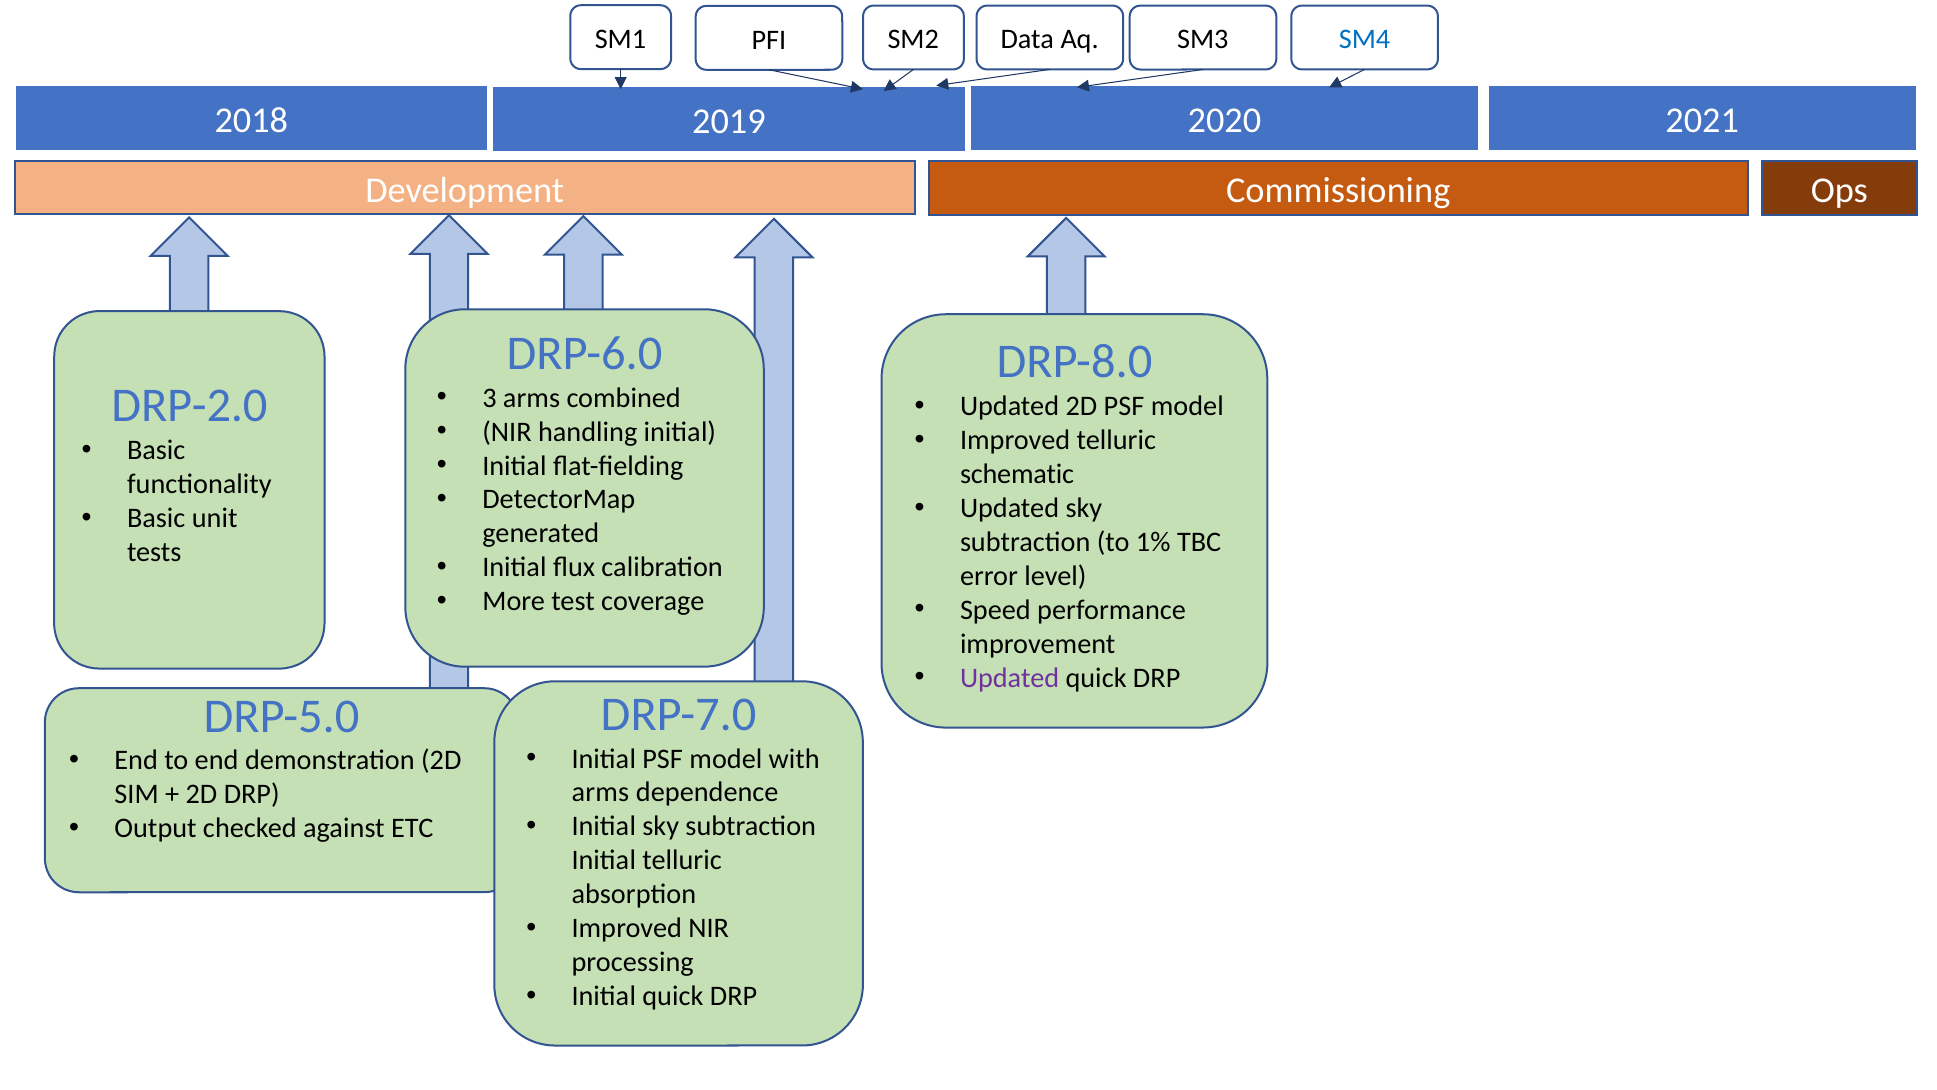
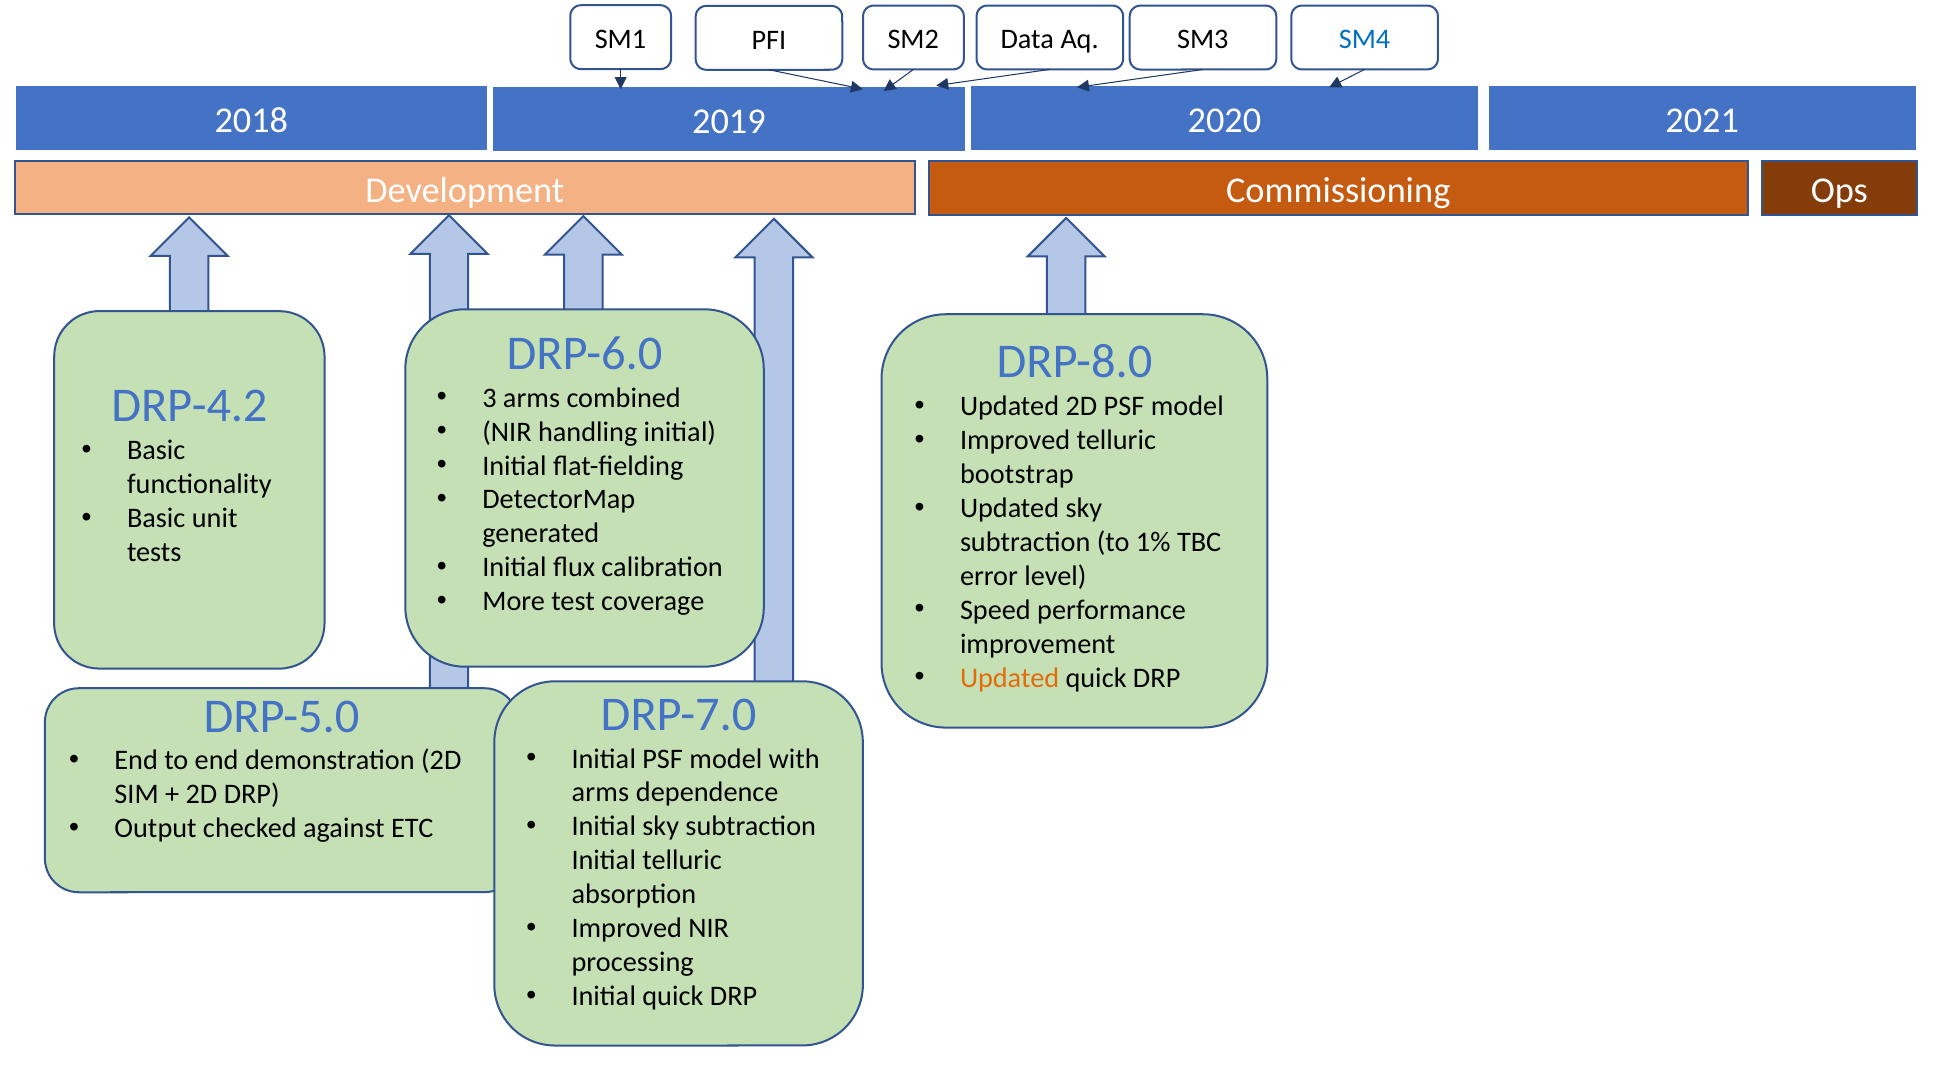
DRP-2.0: DRP-2.0 -> DRP-4.2
schematic: schematic -> bootstrap
Updated at (1010, 678) colour: purple -> orange
